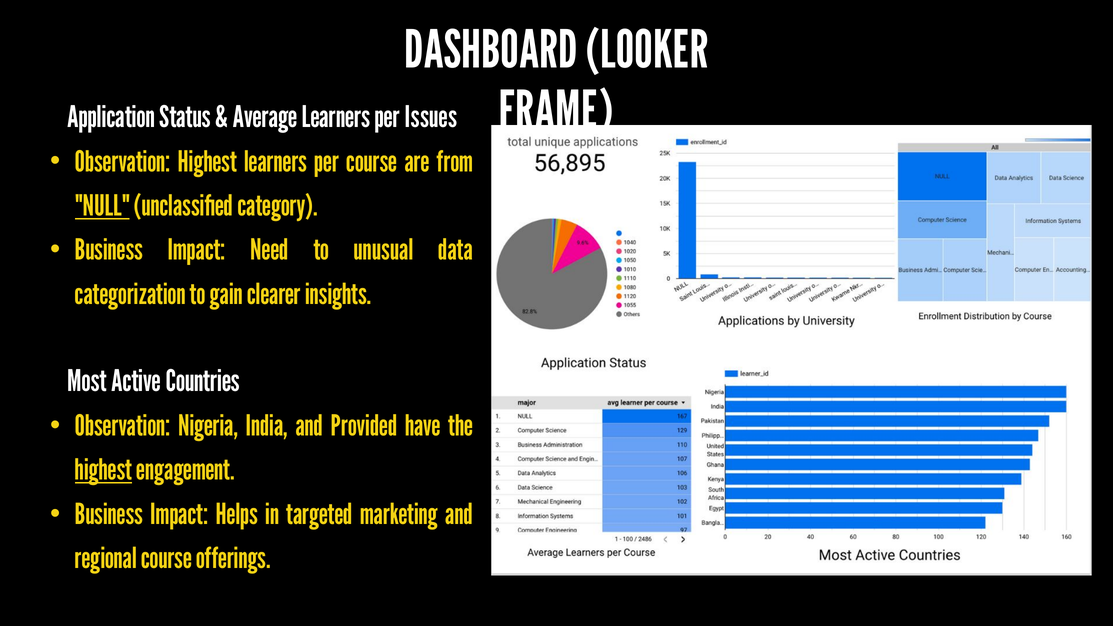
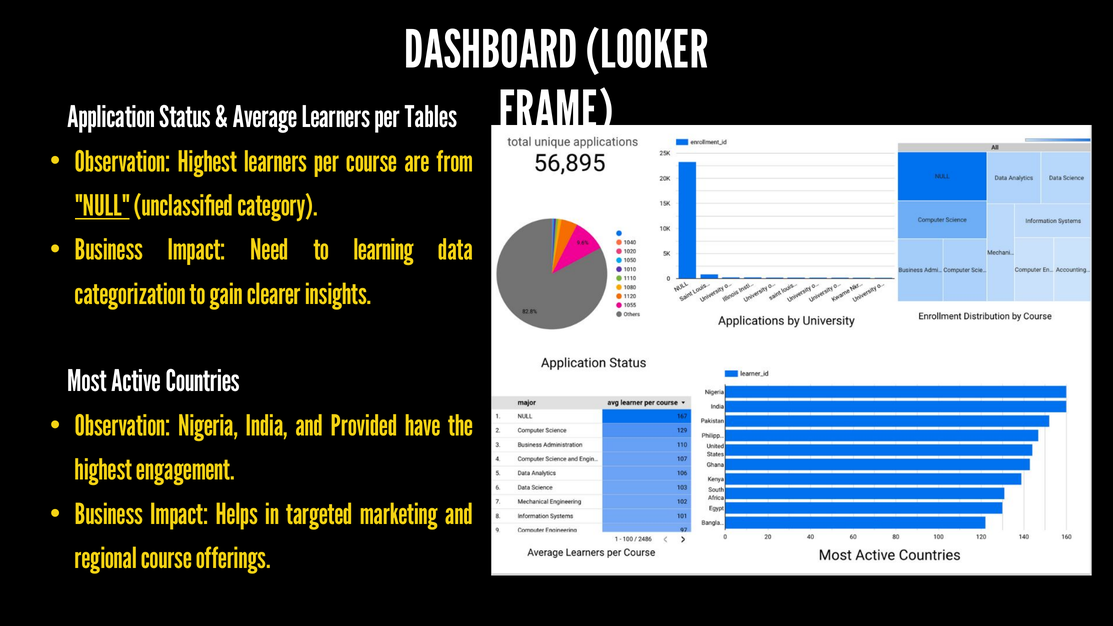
Issues: Issues -> Tables
unusual: unusual -> learning
highest at (104, 470) underline: present -> none
